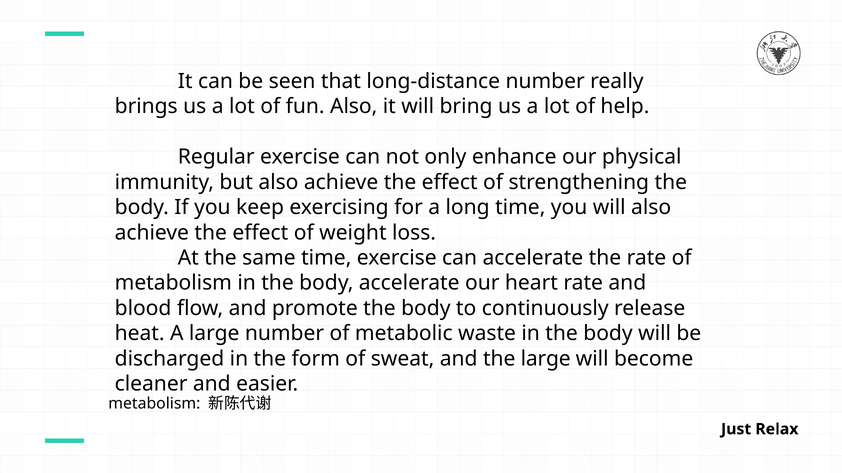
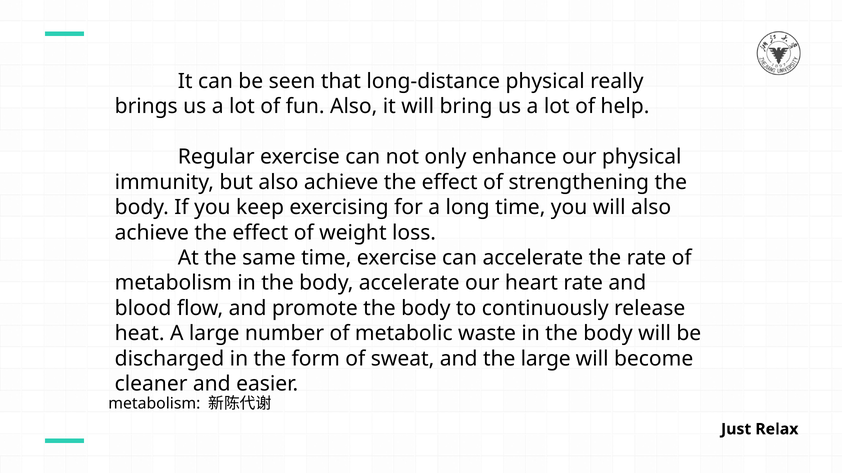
long-distance number: number -> physical
